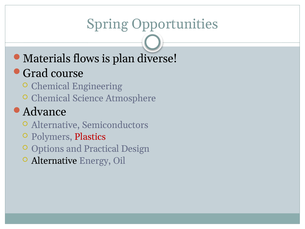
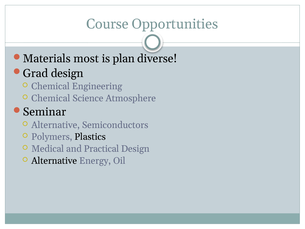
Spring: Spring -> Course
flows: flows -> most
Grad course: course -> design
Advance: Advance -> Seminar
Plastics colour: red -> black
Options: Options -> Medical
